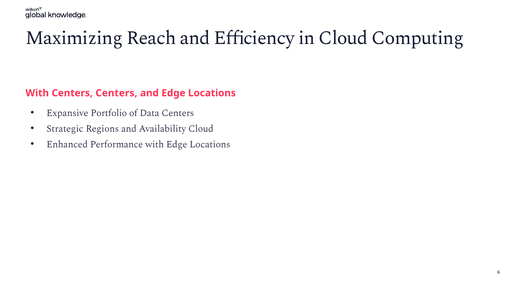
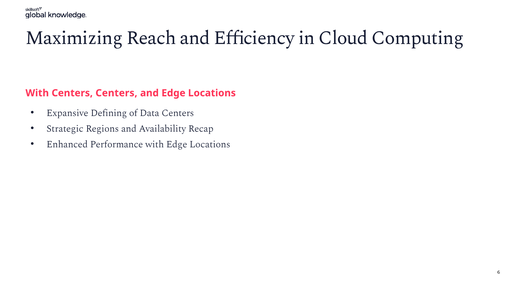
Portfolio: Portfolio -> Defining
Availability Cloud: Cloud -> Recap
